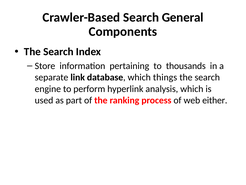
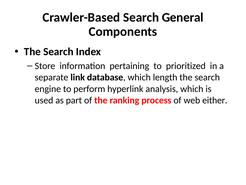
thousands: thousands -> prioritized
things: things -> length
